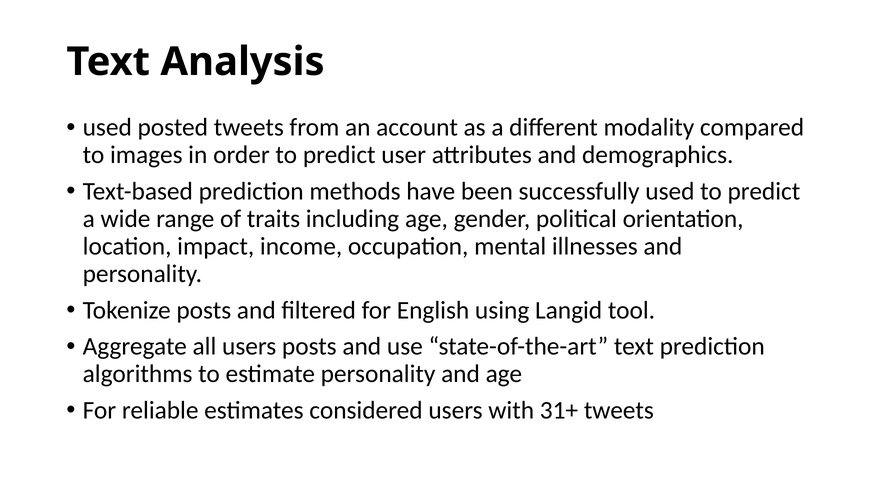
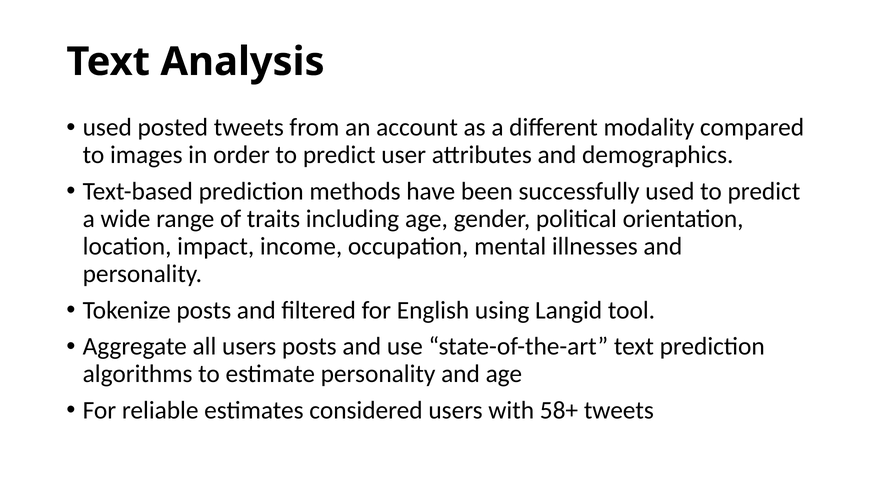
31+: 31+ -> 58+
